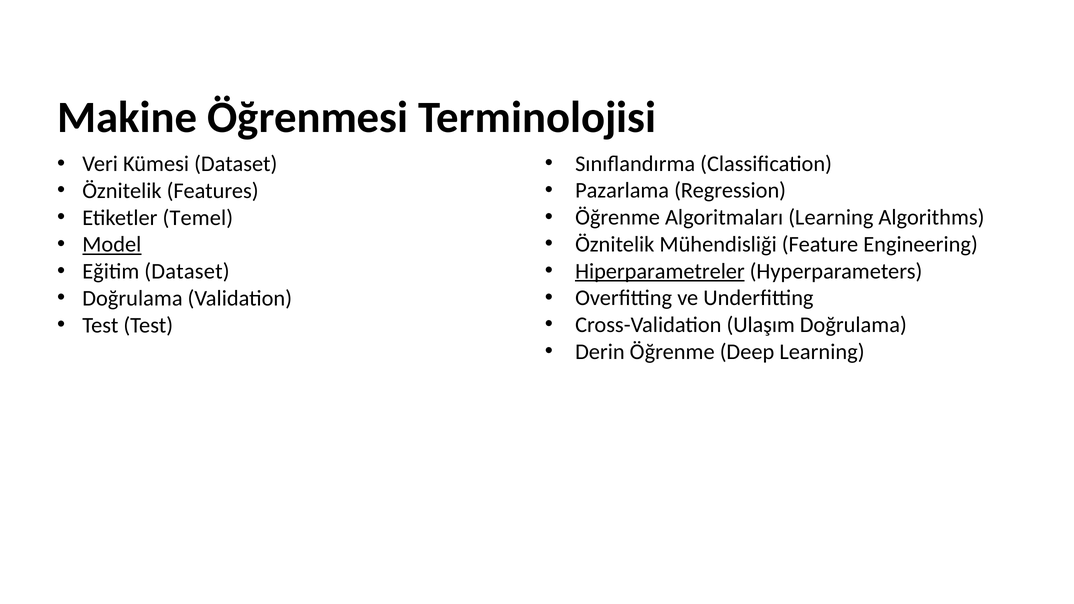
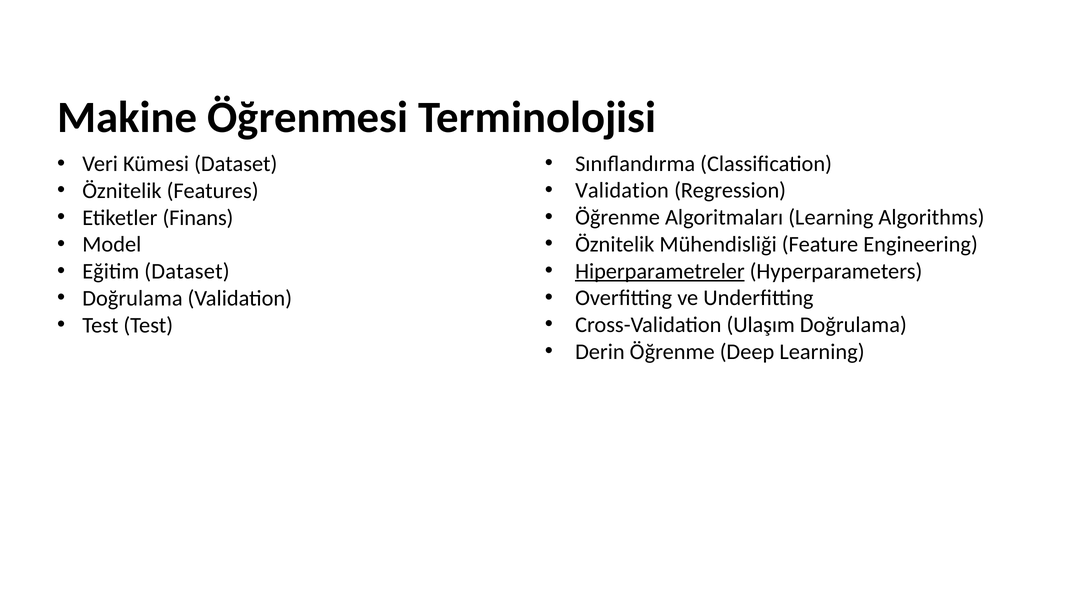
Pazarlama at (622, 191): Pazarlama -> Validation
Temel: Temel -> Finans
Model underline: present -> none
